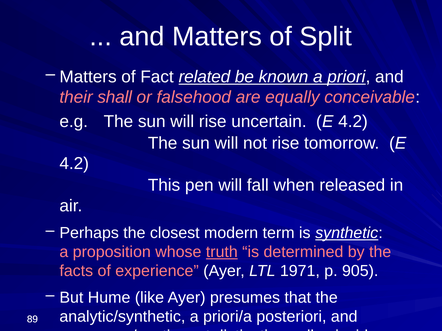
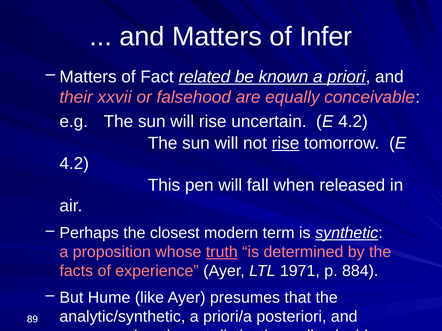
Split: Split -> Infer
shall: shall -> xxvii
rise at (286, 143) underline: none -> present
905: 905 -> 884
